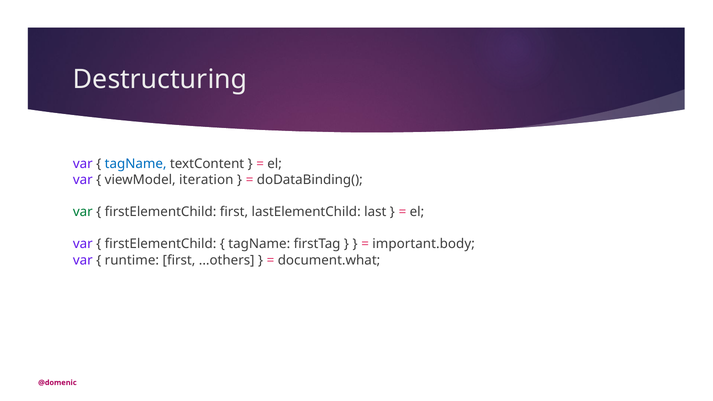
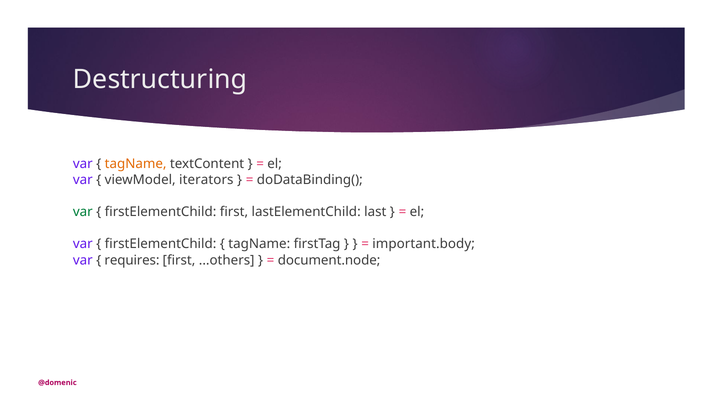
tagName at (136, 164) colour: blue -> orange
iteration: iteration -> iterators
runtime: runtime -> requires
document.what: document.what -> document.node
